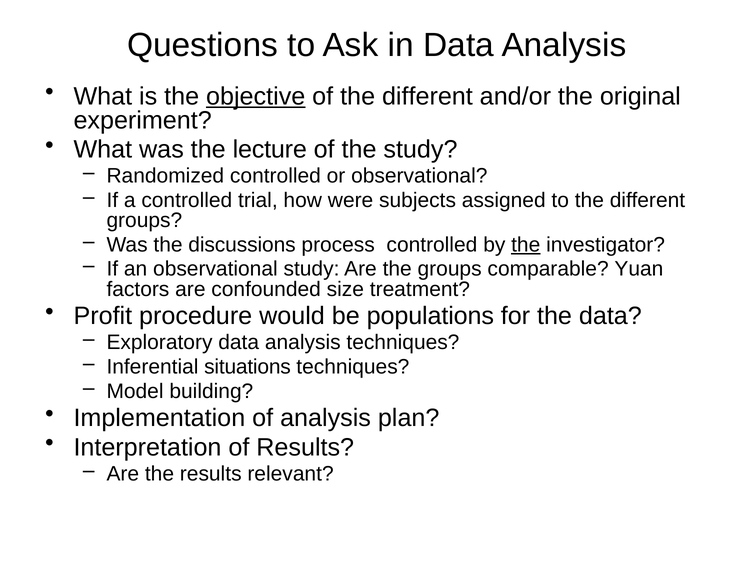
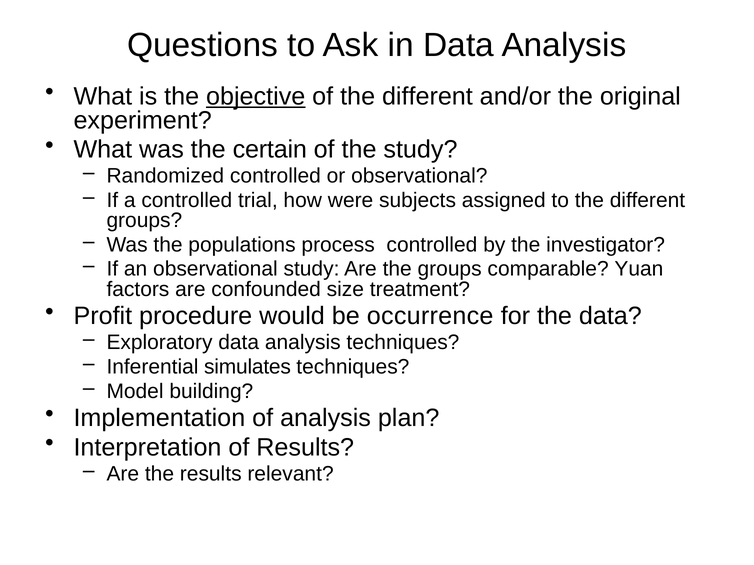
lecture: lecture -> certain
discussions: discussions -> populations
the at (526, 245) underline: present -> none
populations: populations -> occurrence
situations: situations -> simulates
